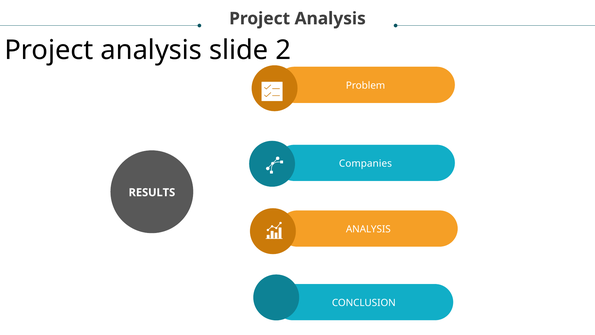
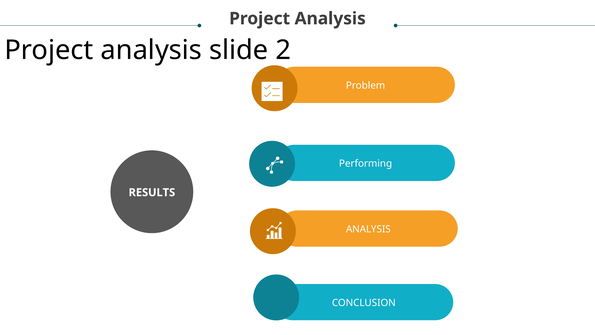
Companies: Companies -> Performing
